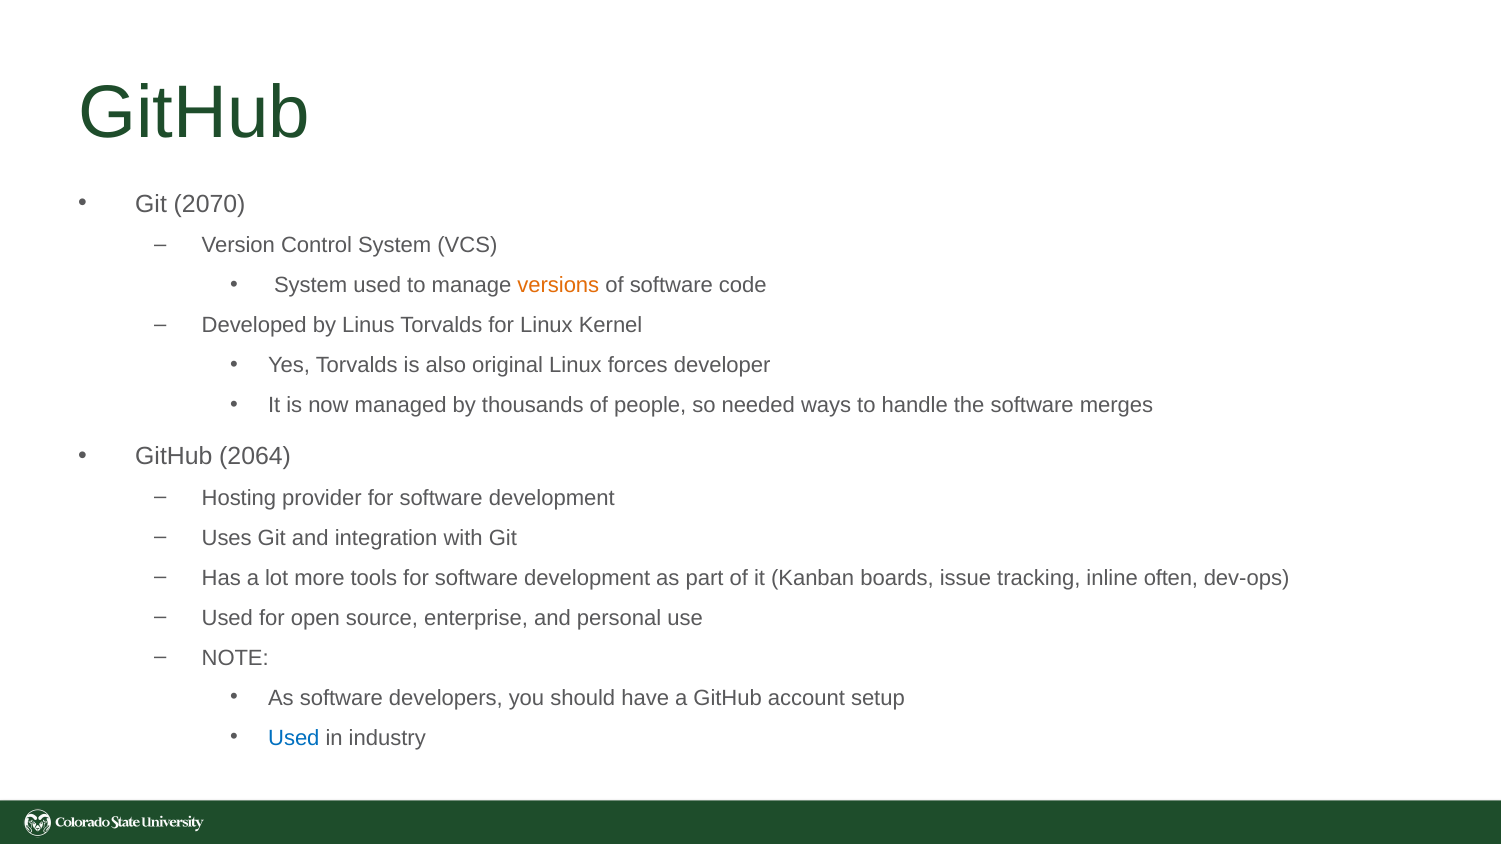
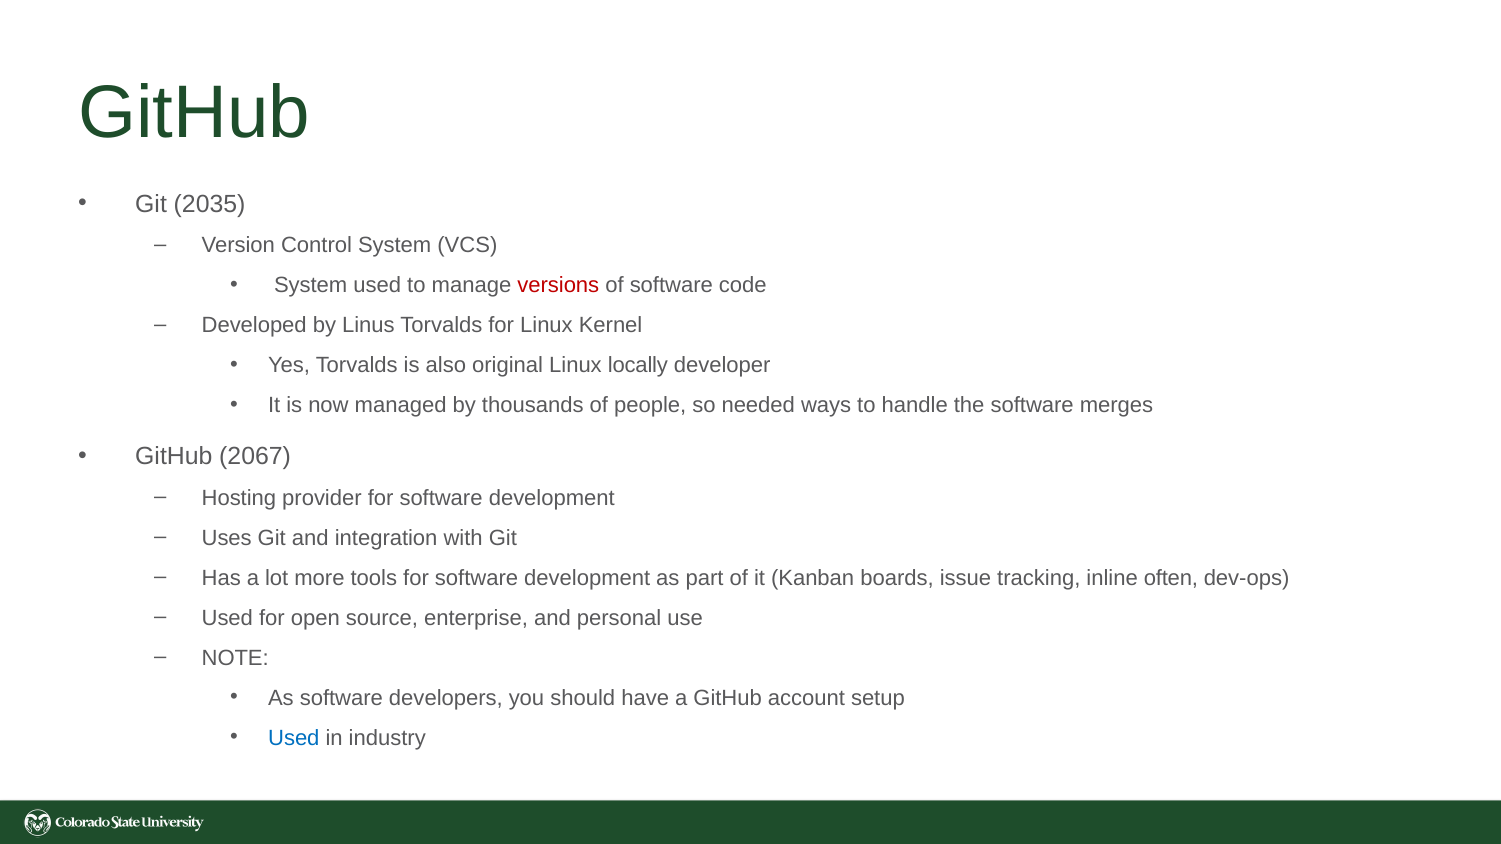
2070: 2070 -> 2035
versions colour: orange -> red
forces: forces -> locally
2064: 2064 -> 2067
